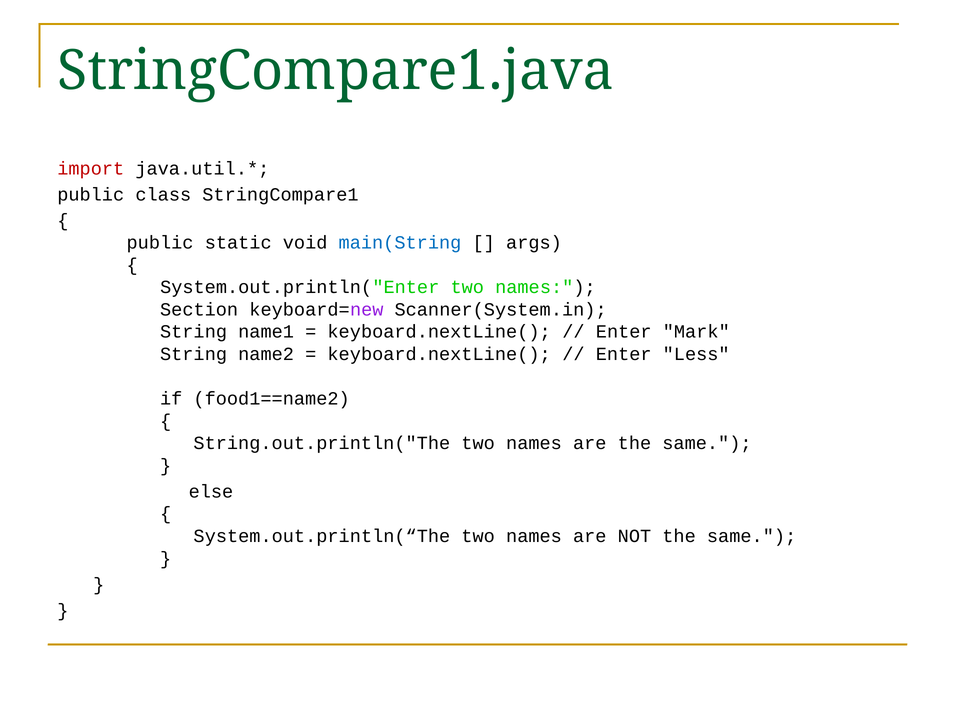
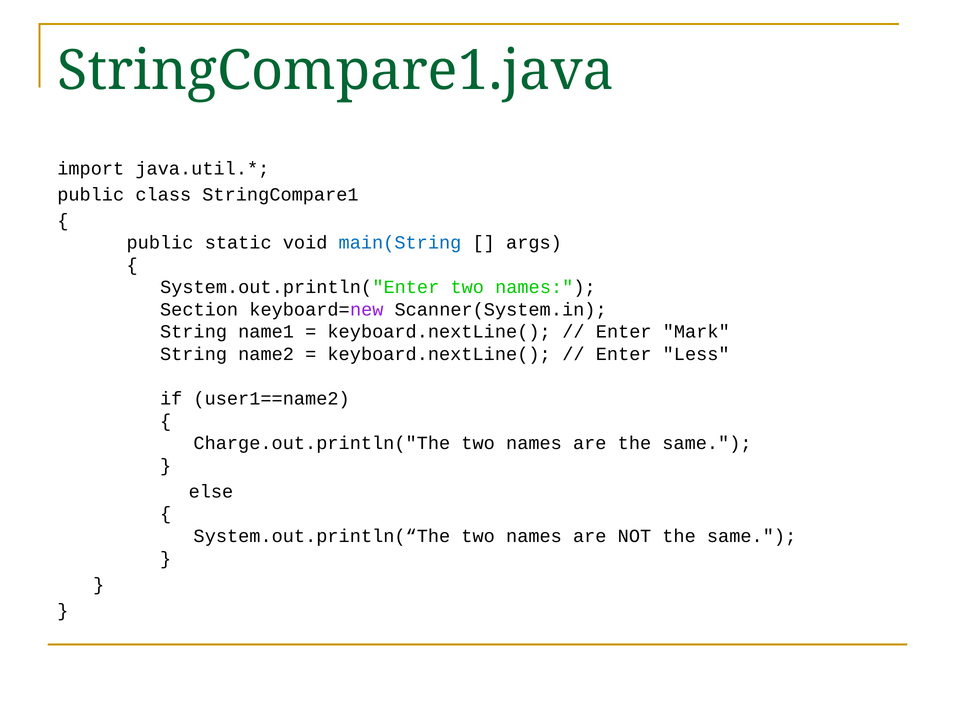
import colour: red -> black
food1==name2: food1==name2 -> user1==name2
String.out.println("The: String.out.println("The -> Charge.out.println("The
